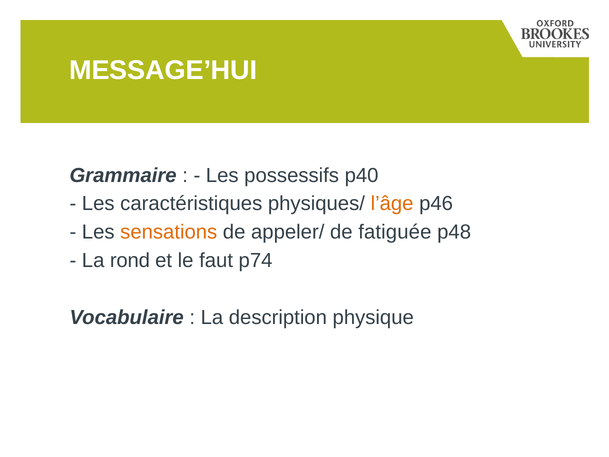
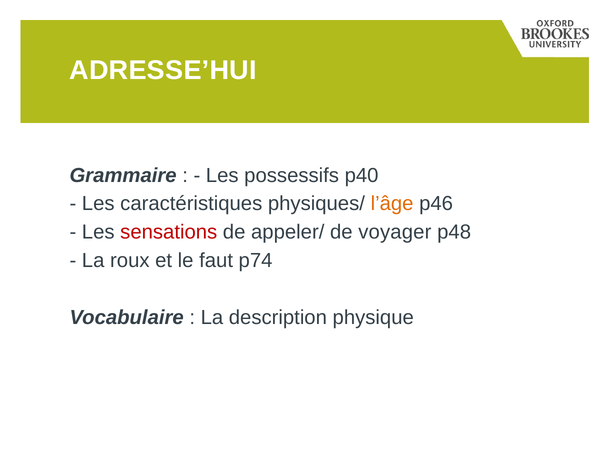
MESSAGE’HUI: MESSAGE’HUI -> ADRESSE’HUI
sensations colour: orange -> red
fatiguée: fatiguée -> voyager
rond: rond -> roux
